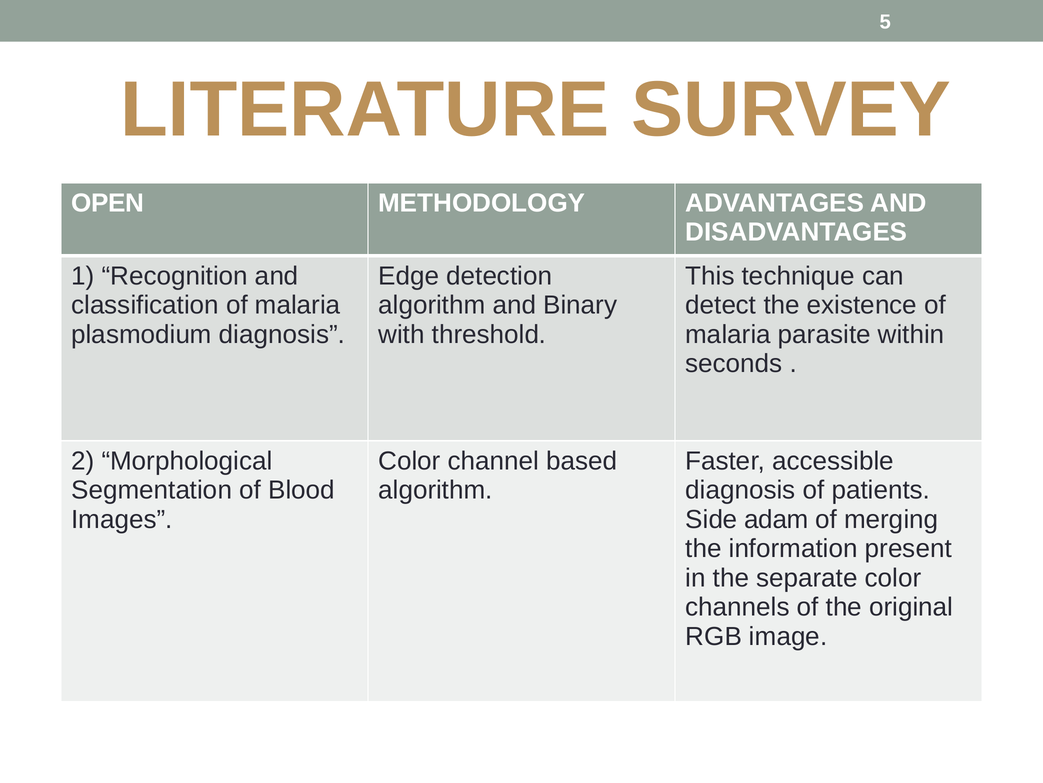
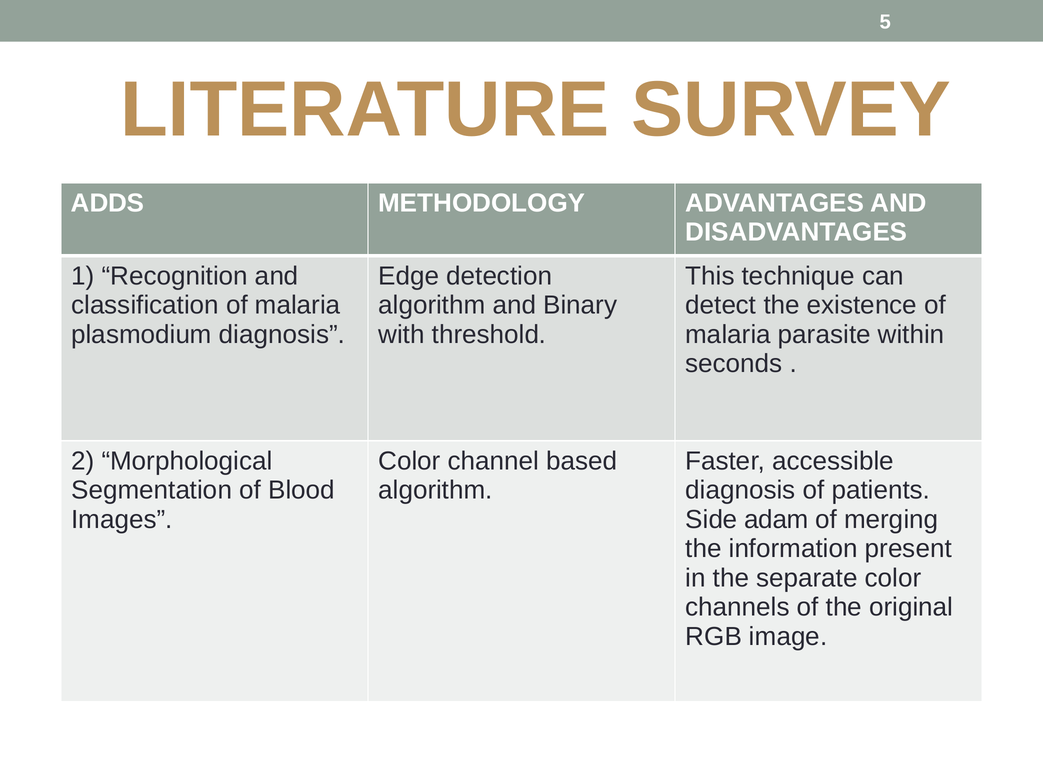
OPEN: OPEN -> ADDS
